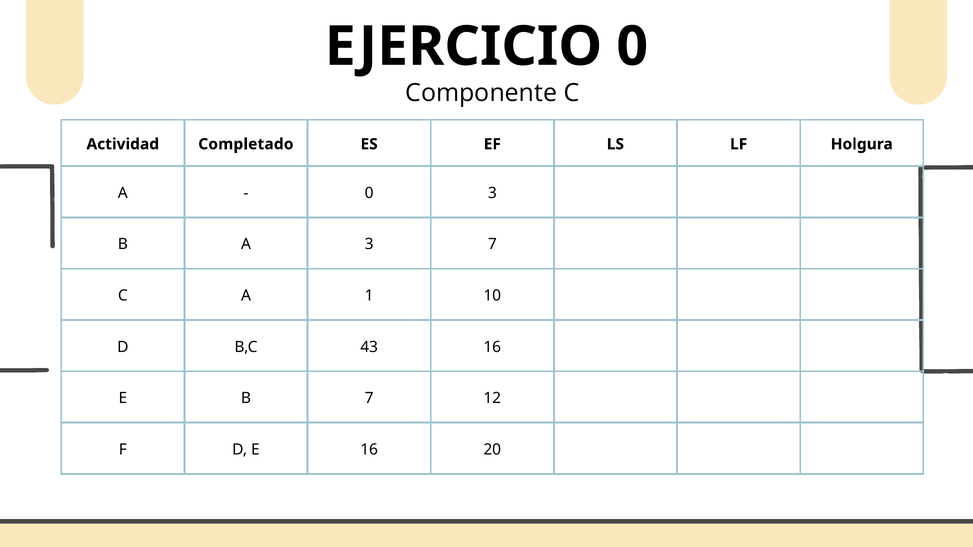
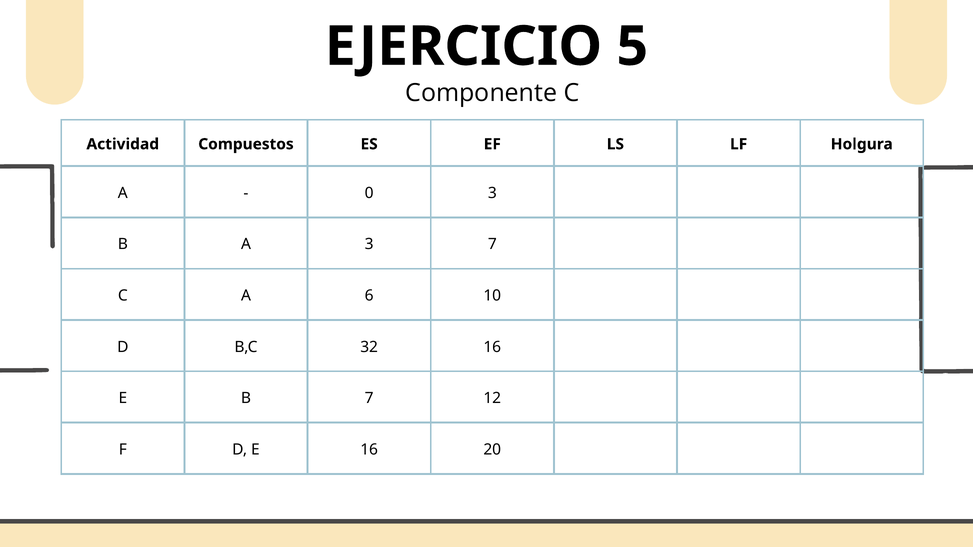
0 at (632, 47): 0 -> 5
Completado: Completado -> Compuestos
1: 1 -> 6
43: 43 -> 32
